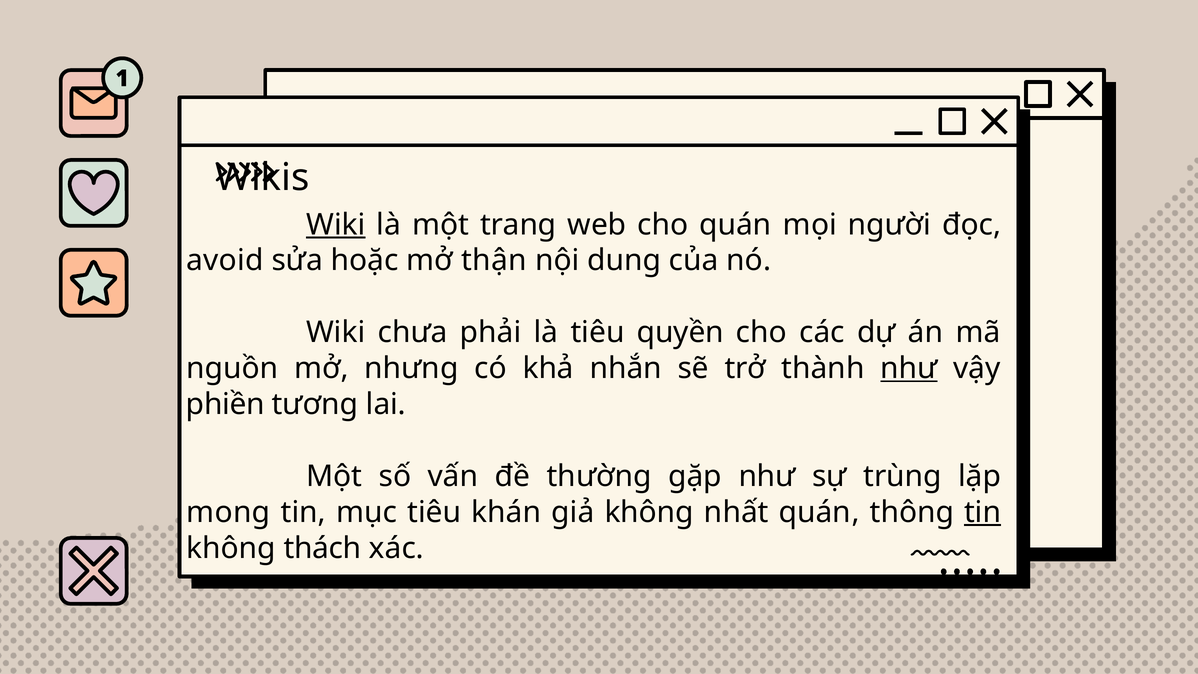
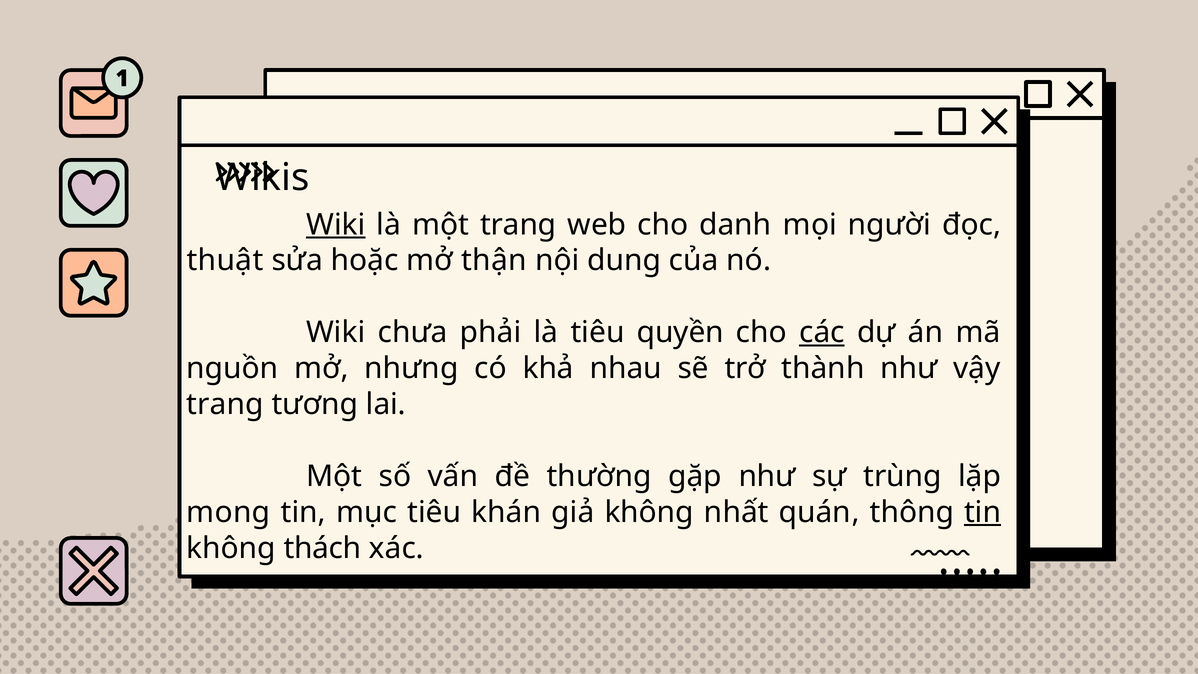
cho quán: quán -> danh
avoid: avoid -> thuật
các underline: none -> present
nhắn: nhắn -> nhau
như at (909, 368) underline: present -> none
phiền at (225, 404): phiền -> trang
